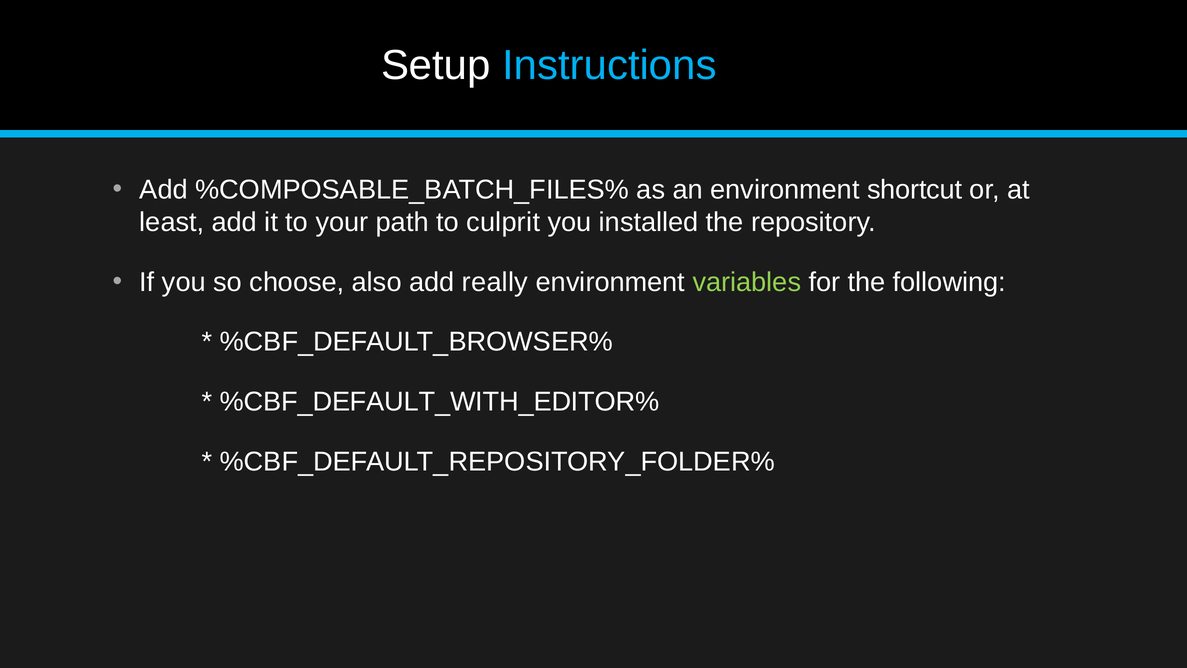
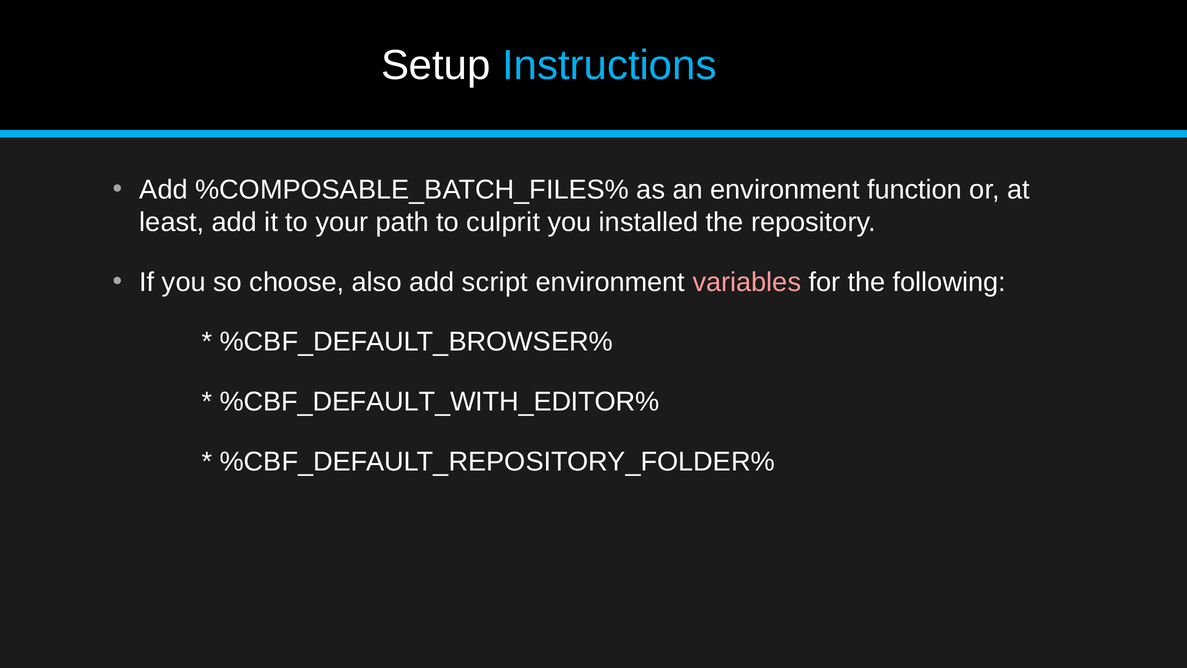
shortcut: shortcut -> function
really: really -> script
variables colour: light green -> pink
